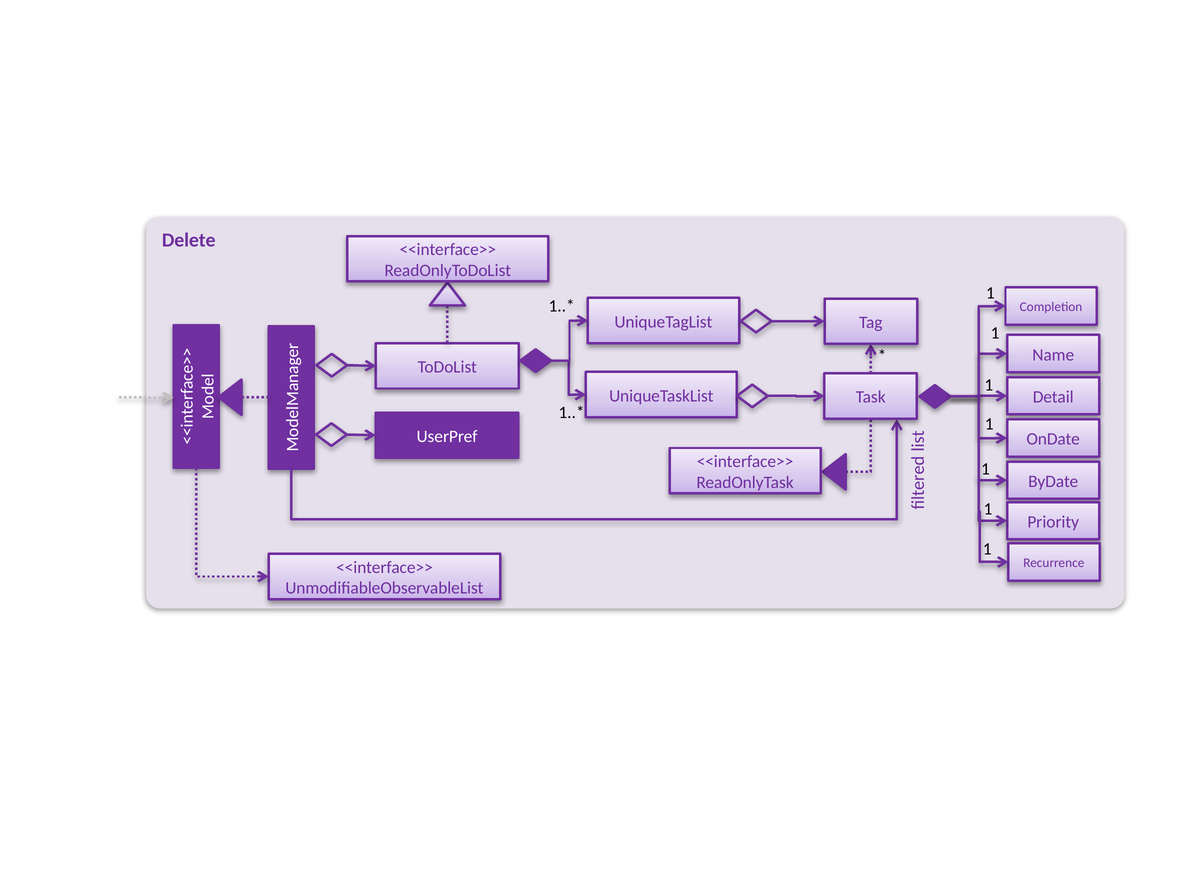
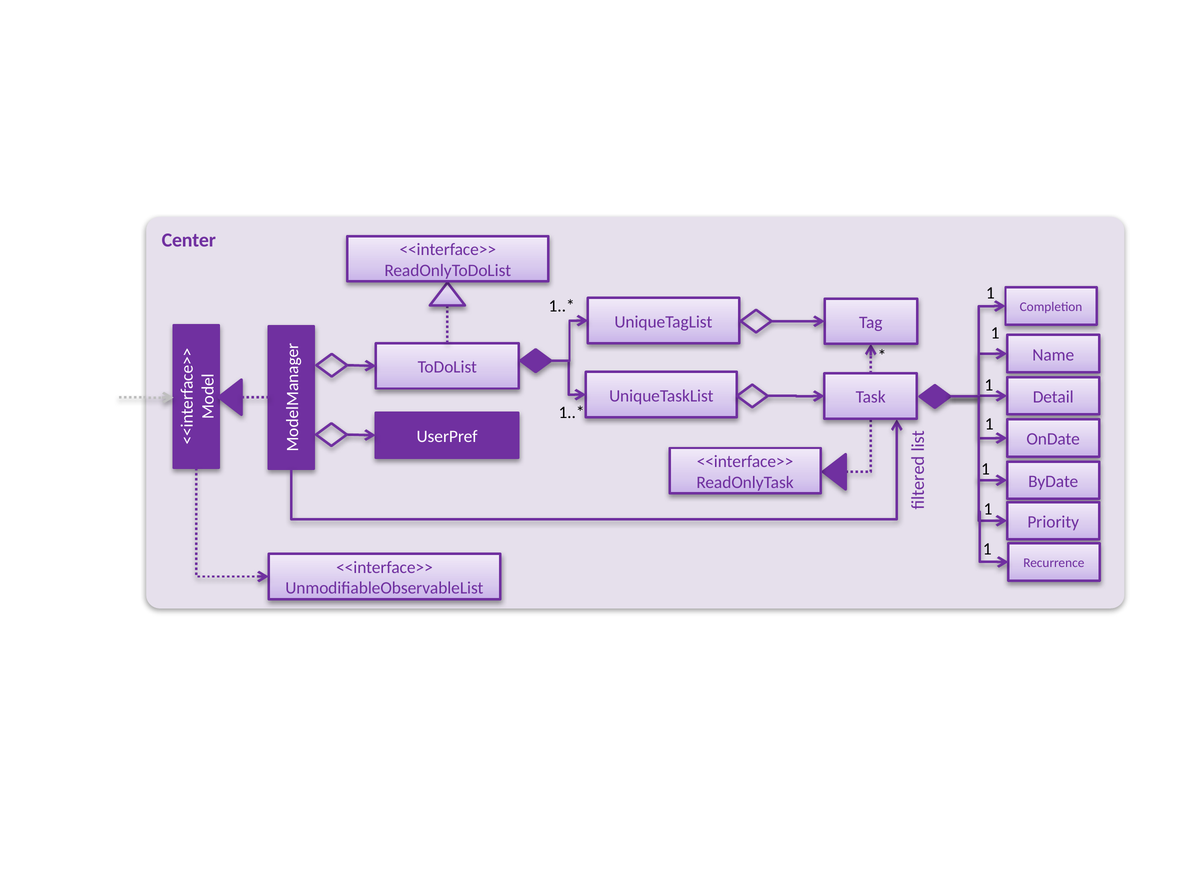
Delete: Delete -> Center
